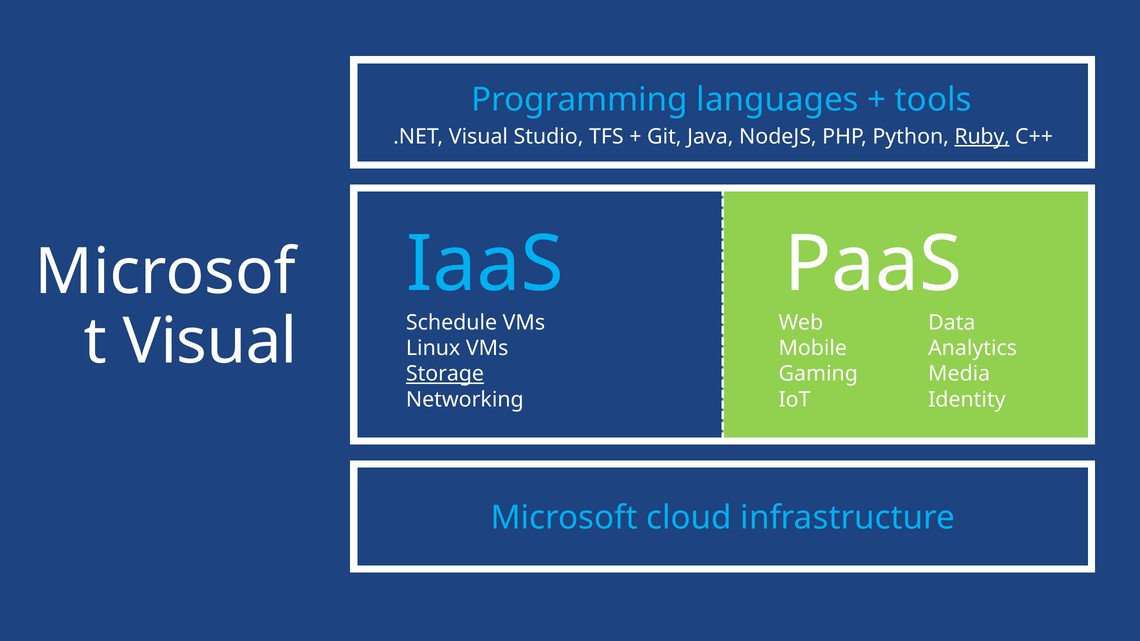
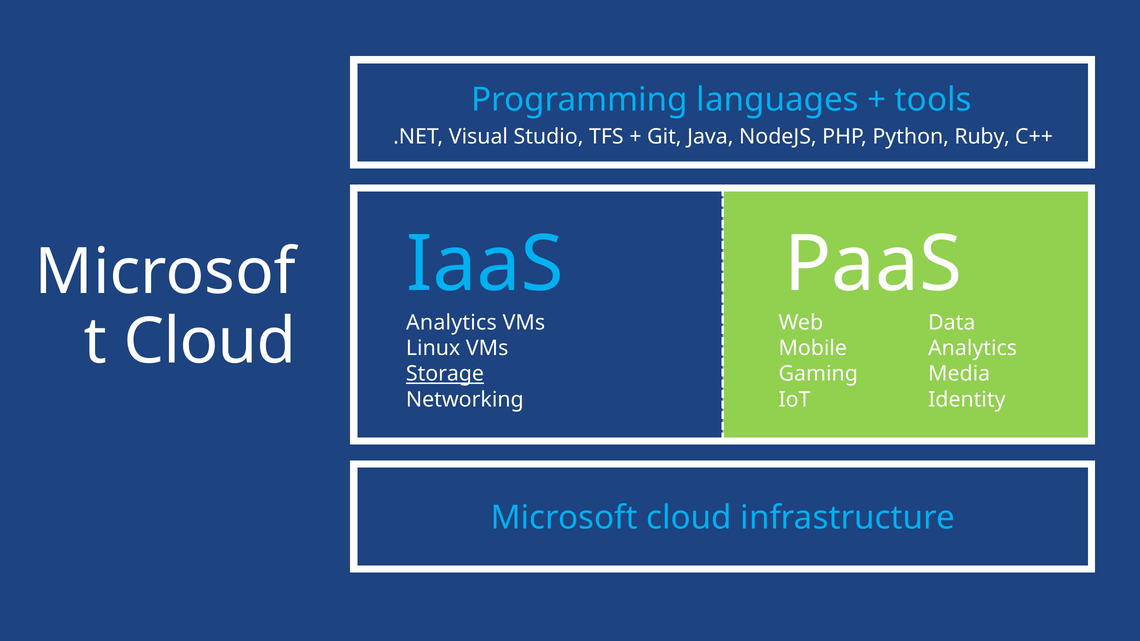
Ruby underline: present -> none
Schedule at (452, 323): Schedule -> Analytics
Visual at (210, 342): Visual -> Cloud
